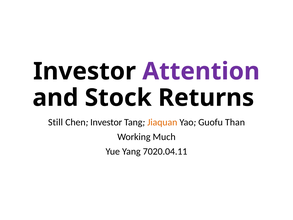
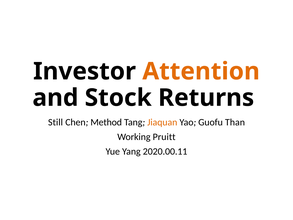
Attention colour: purple -> orange
Chen Investor: Investor -> Method
Much: Much -> Pruitt
7020.04.11: 7020.04.11 -> 2020.00.11
